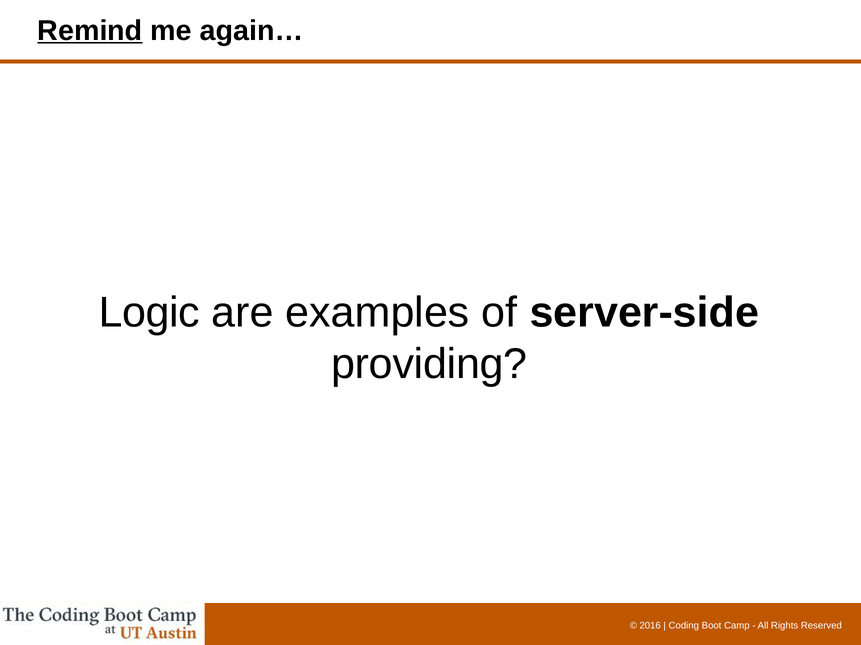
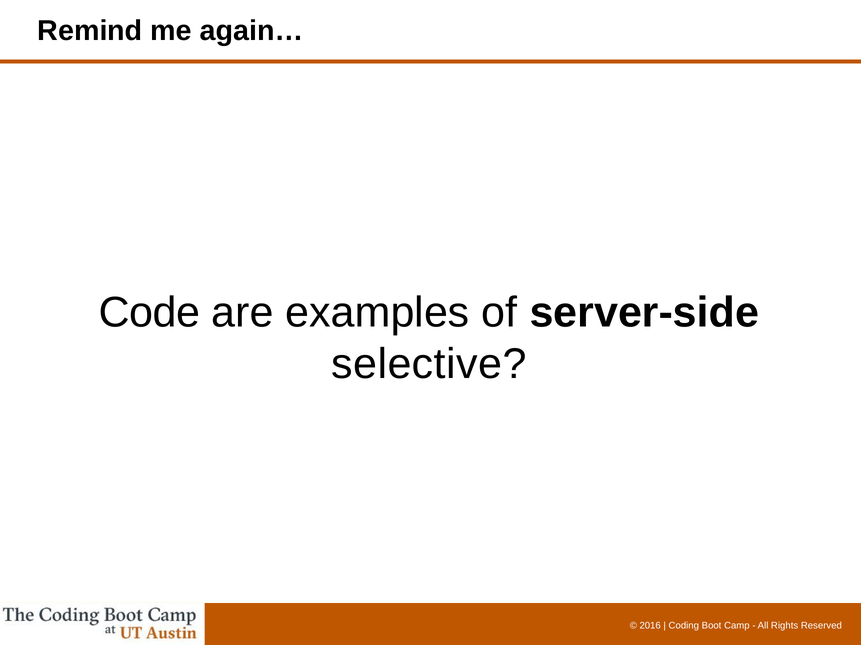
Remind underline: present -> none
Logic: Logic -> Code
providing: providing -> selective
